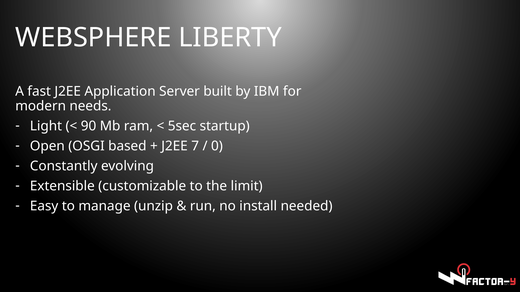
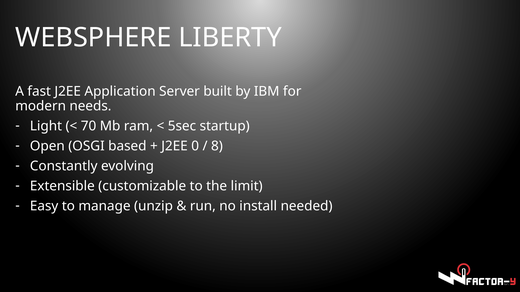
90: 90 -> 70
7: 7 -> 0
0: 0 -> 8
